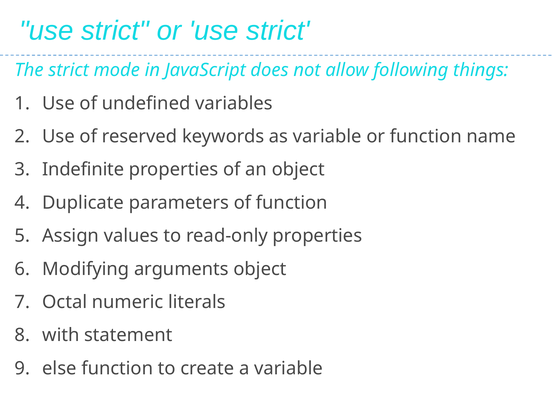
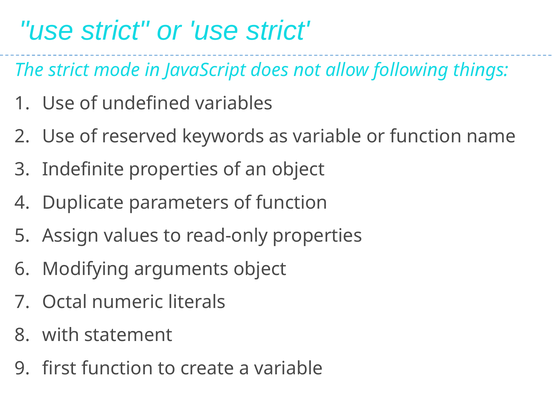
else: else -> first
